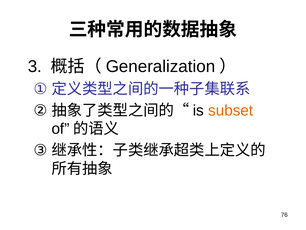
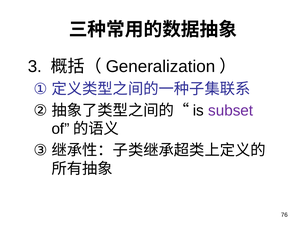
subset colour: orange -> purple
